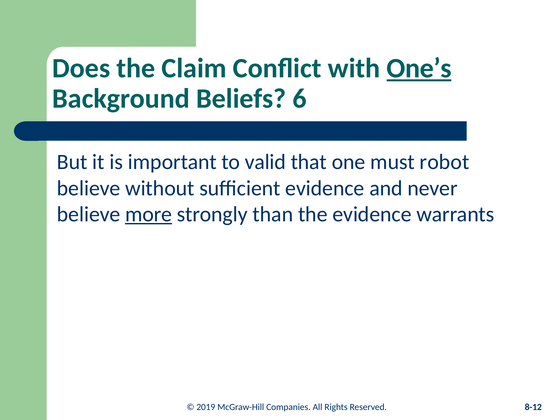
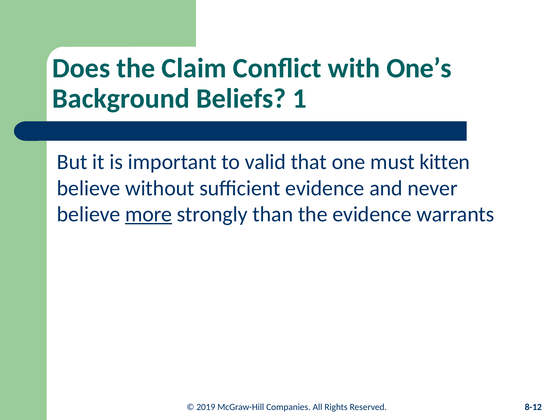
One’s underline: present -> none
6: 6 -> 1
robot: robot -> kitten
